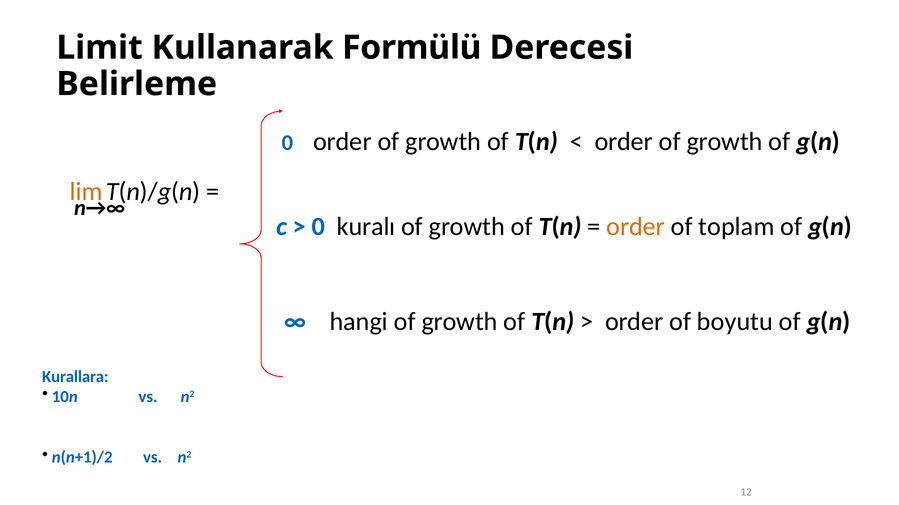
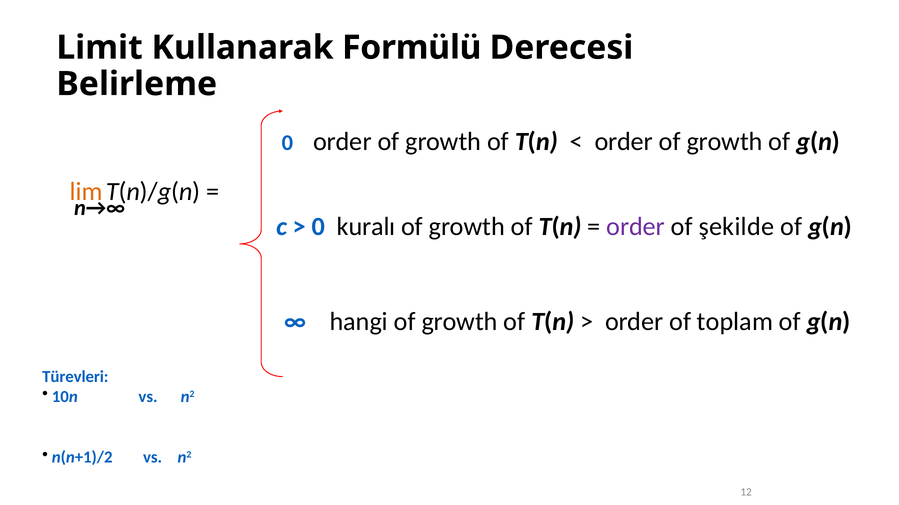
order at (636, 227) colour: orange -> purple
toplam: toplam -> şekilde
boyutu: boyutu -> toplam
Kurallara: Kurallara -> Türevleri
